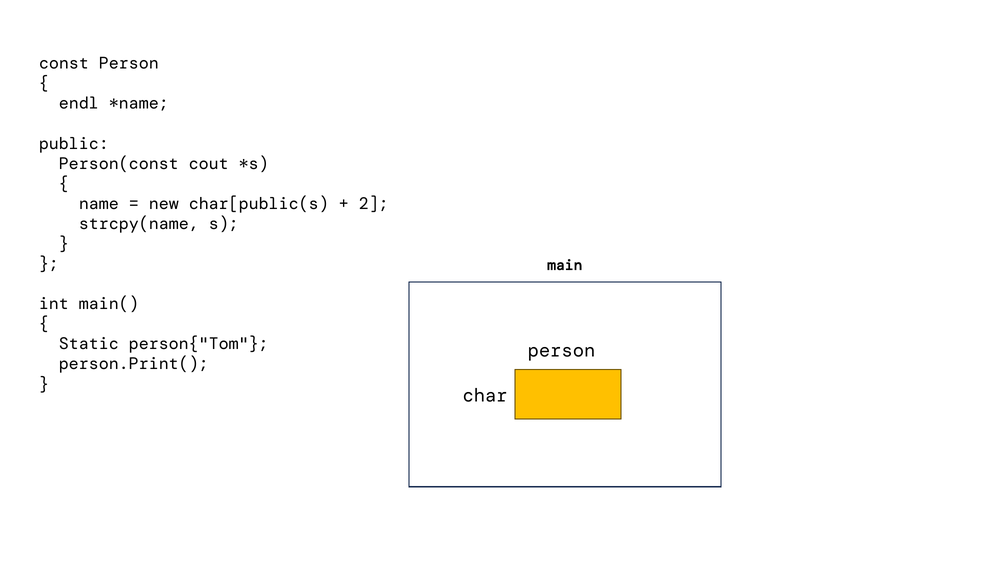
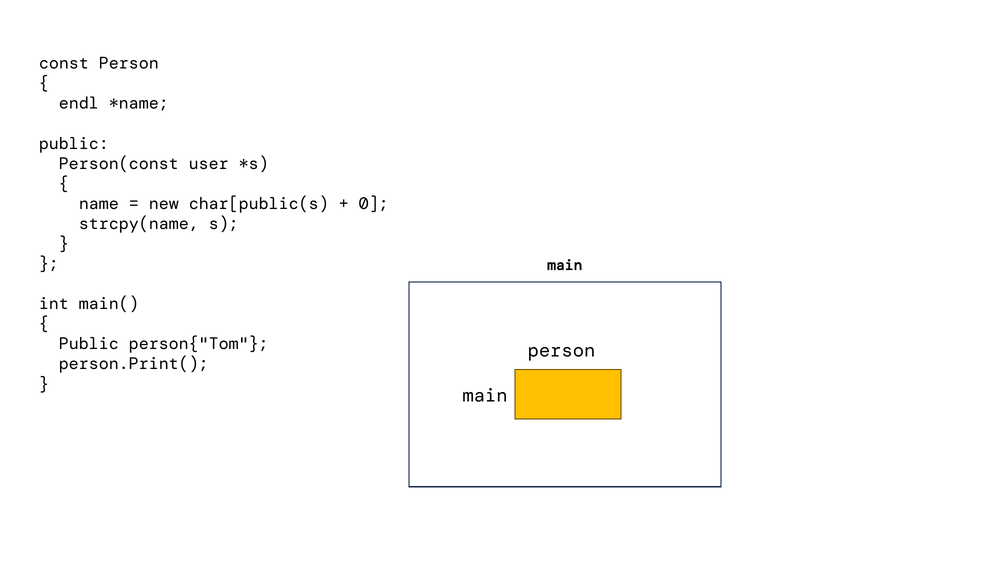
cout: cout -> user
2: 2 -> 0
Static at (89, 344): Static -> Public
char at (485, 395): char -> main
